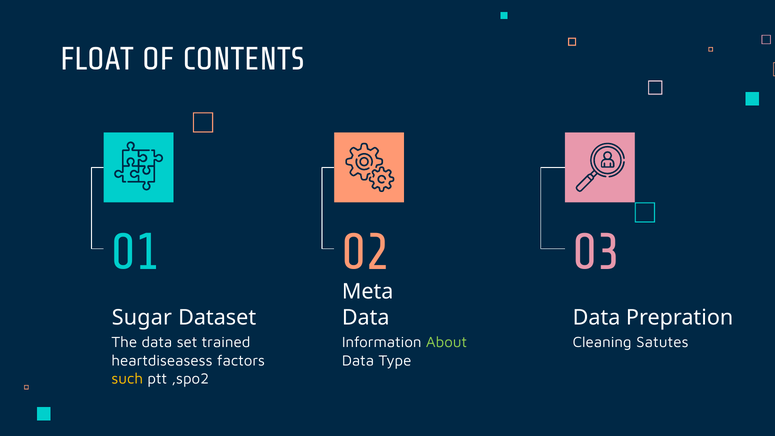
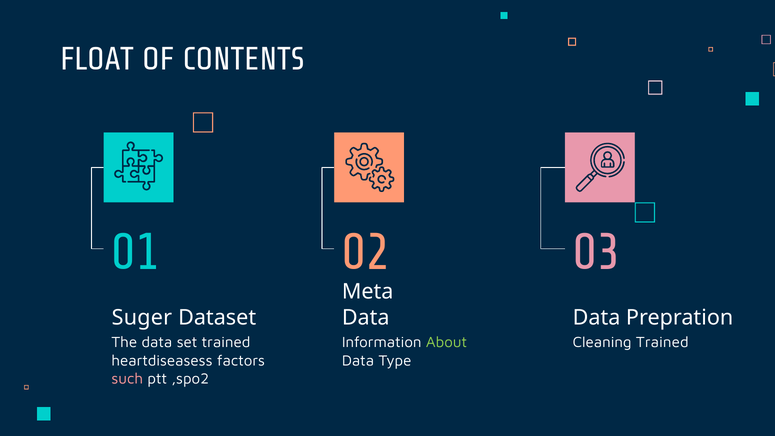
Sugar: Sugar -> Suger
Cleaning Satutes: Satutes -> Trained
such colour: yellow -> pink
